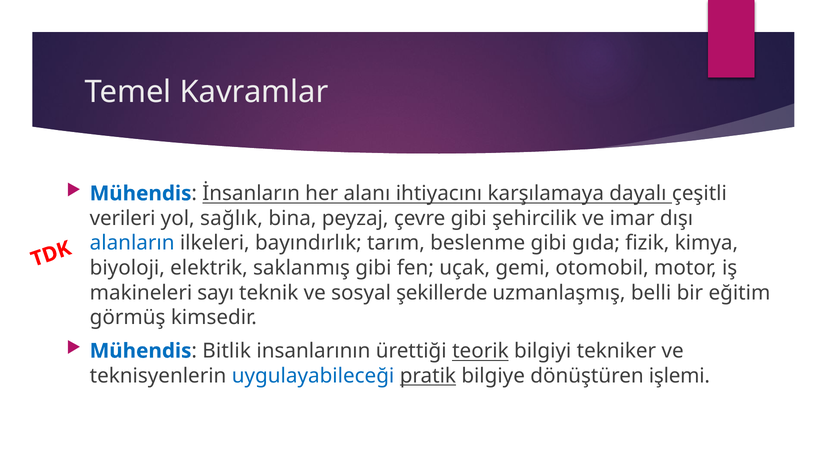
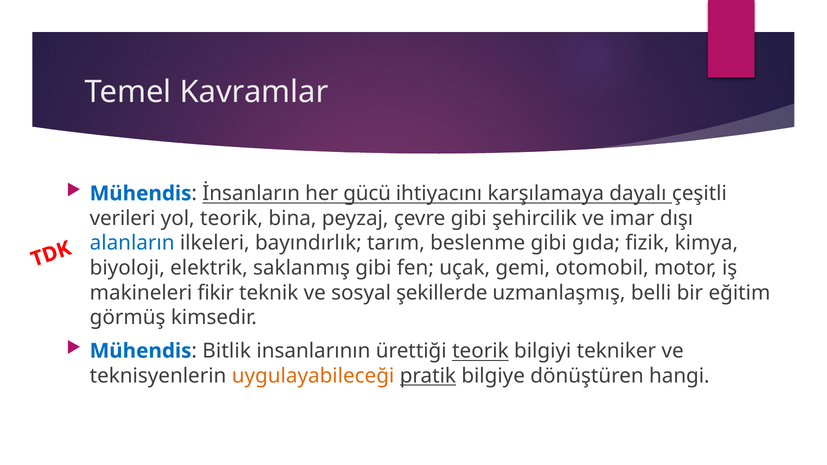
alanı: alanı -> gücü
yol sağlık: sağlık -> teorik
sayı: sayı -> fikir
uygulayabileceği colour: blue -> orange
işlemi: işlemi -> hangi
